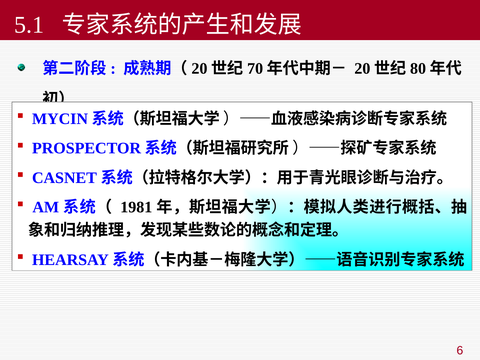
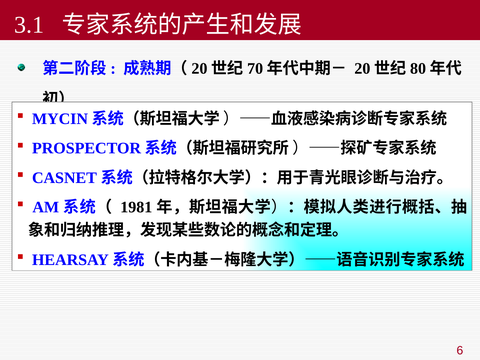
5.1: 5.1 -> 3.1
